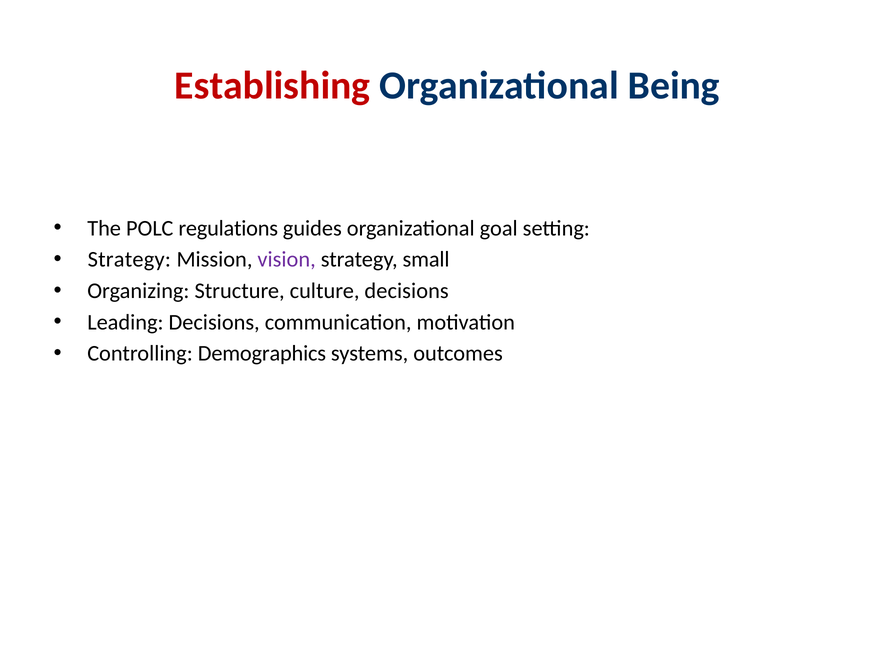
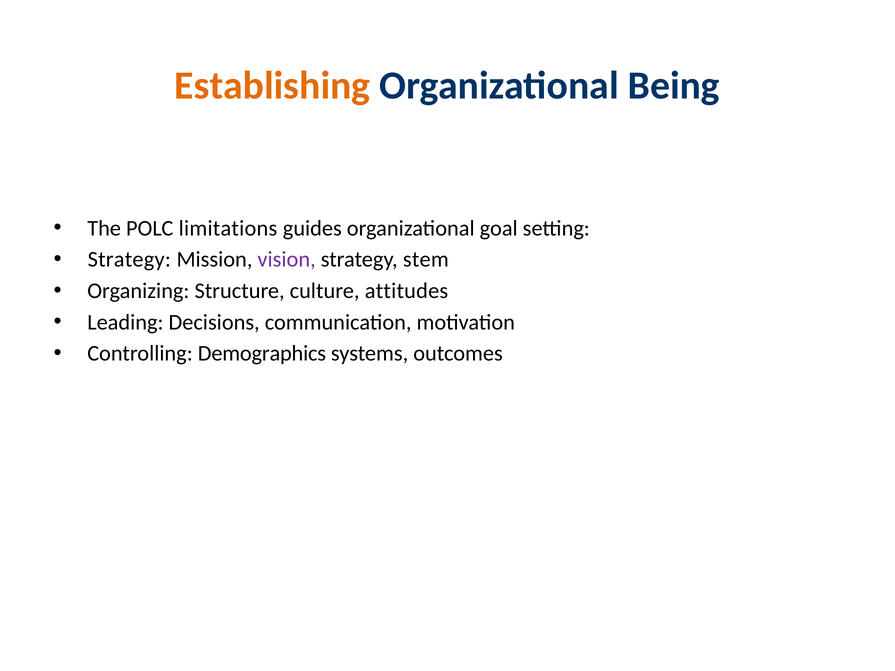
Establishing colour: red -> orange
regulations: regulations -> limitations
small: small -> stem
culture decisions: decisions -> attitudes
